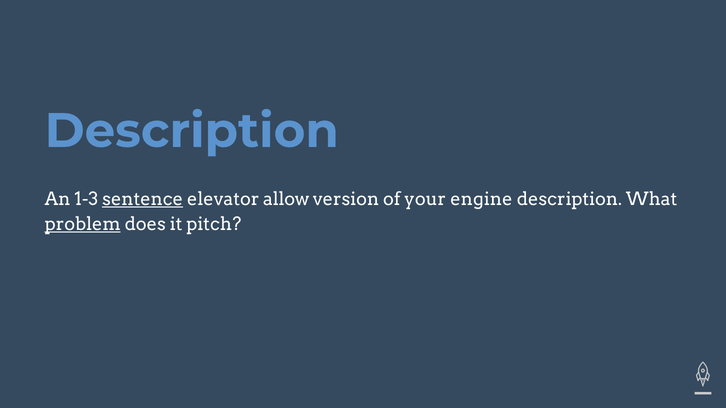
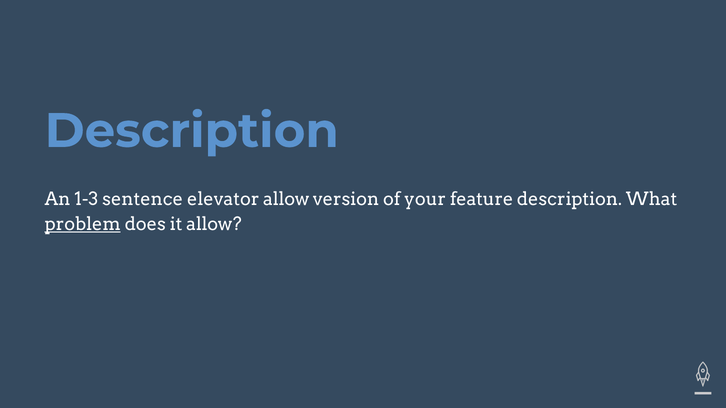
sentence underline: present -> none
engine: engine -> feature
it pitch: pitch -> allow
